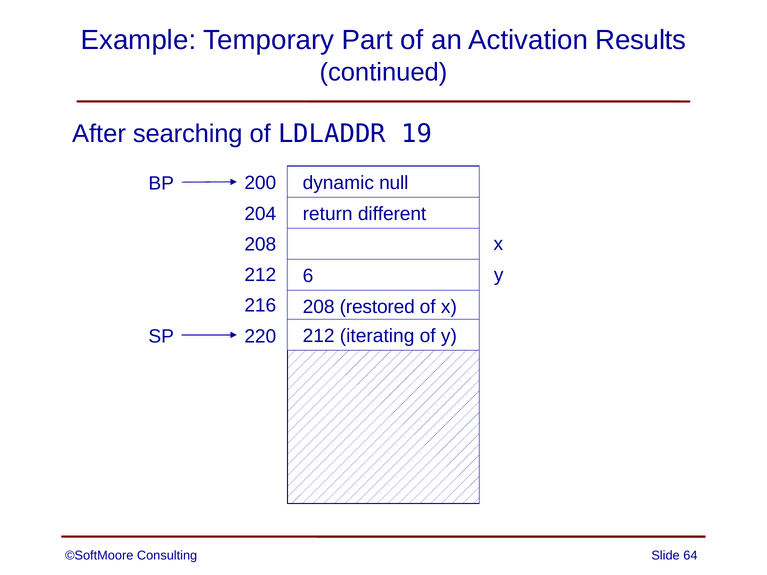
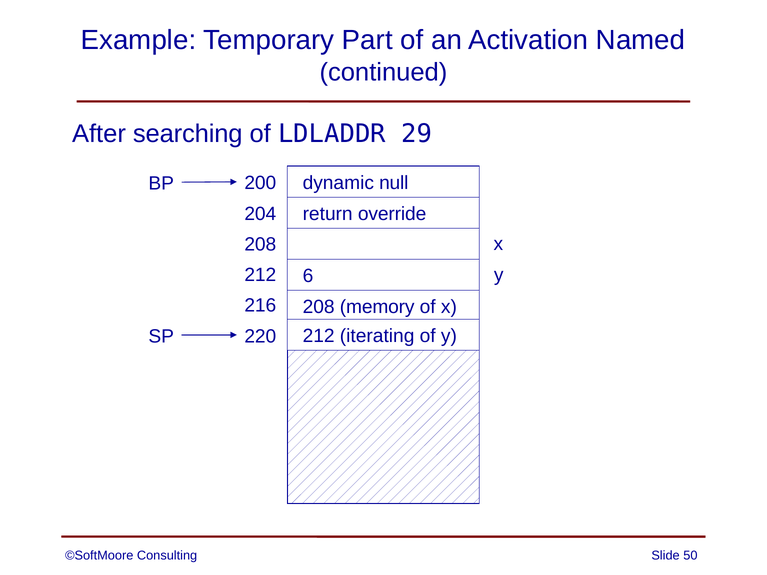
Results: Results -> Named
19: 19 -> 29
different: different -> override
restored: restored -> memory
64: 64 -> 50
